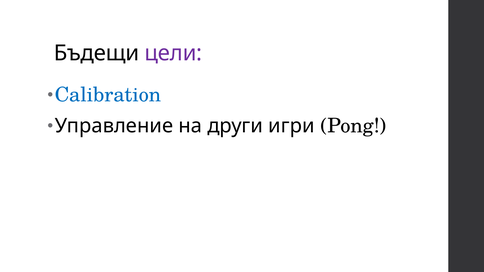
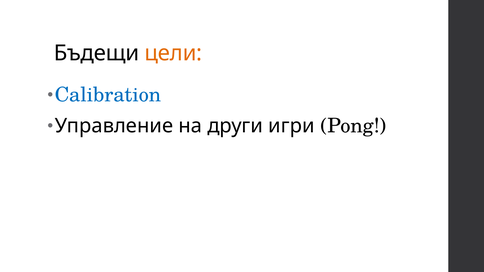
цели colour: purple -> orange
